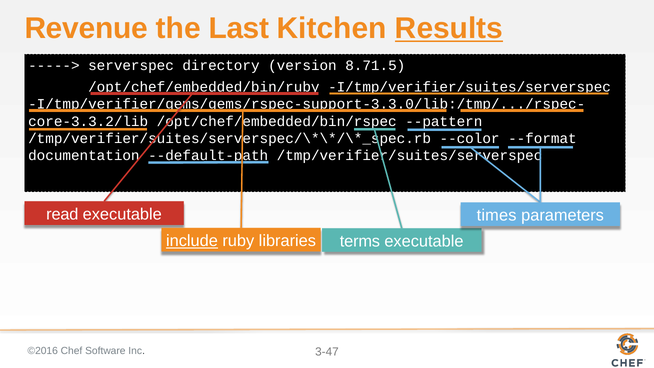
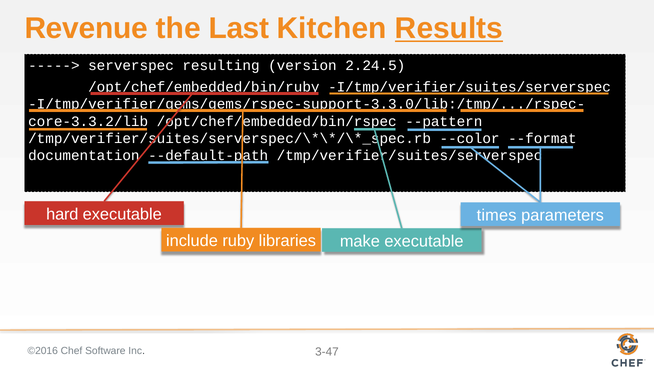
directory: directory -> resulting
8.71.5: 8.71.5 -> 2.24.5
read: read -> hard
include underline: present -> none
terms: terms -> make
